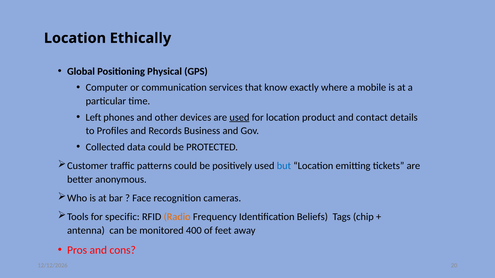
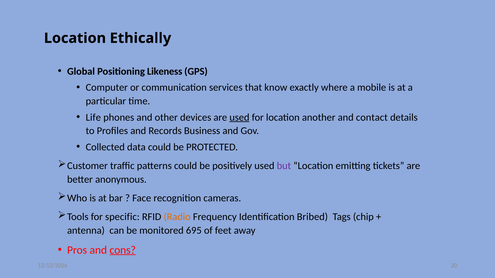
Physical: Physical -> Likeness
Left: Left -> Life
product: product -> another
but colour: blue -> purple
Beliefs: Beliefs -> Bribed
400: 400 -> 695
cons underline: none -> present
